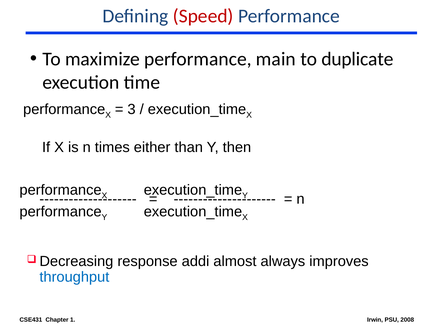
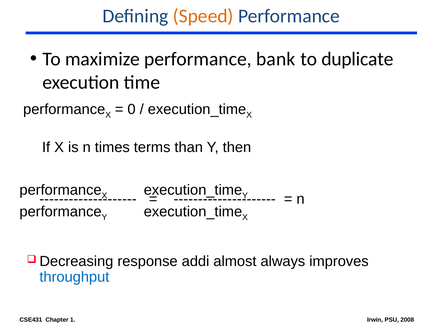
Speed colour: red -> orange
main: main -> bank
3: 3 -> 0
either: either -> terms
